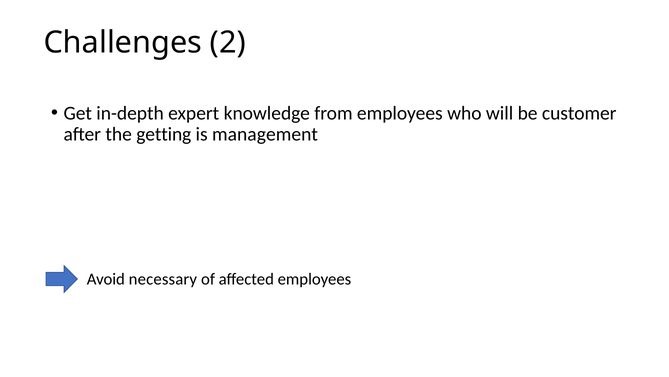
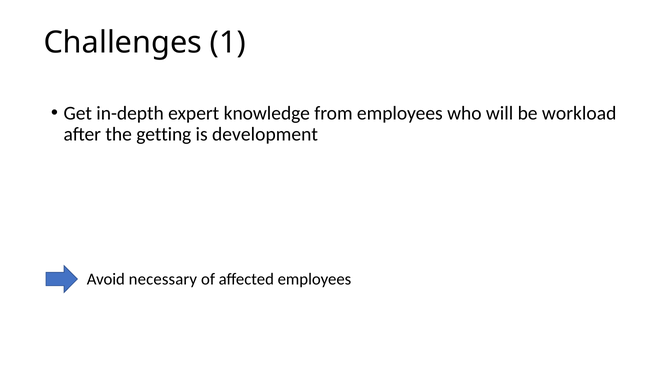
2: 2 -> 1
customer: customer -> workload
management: management -> development
